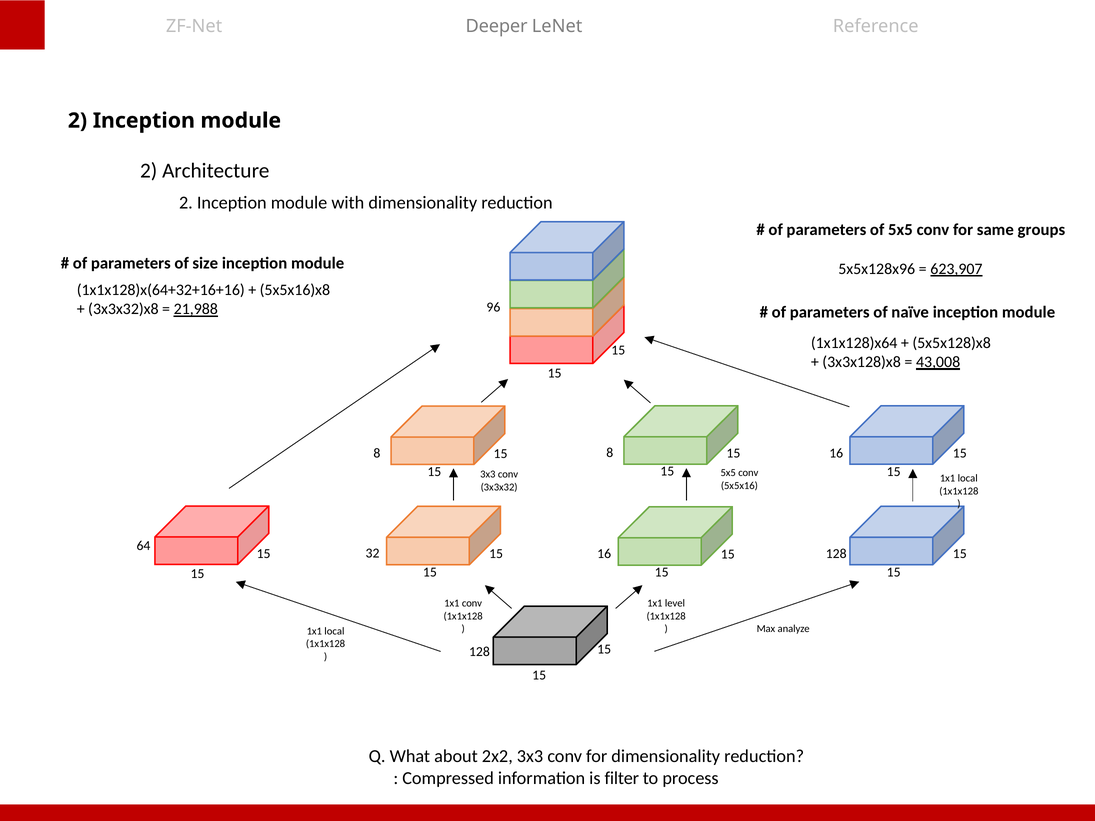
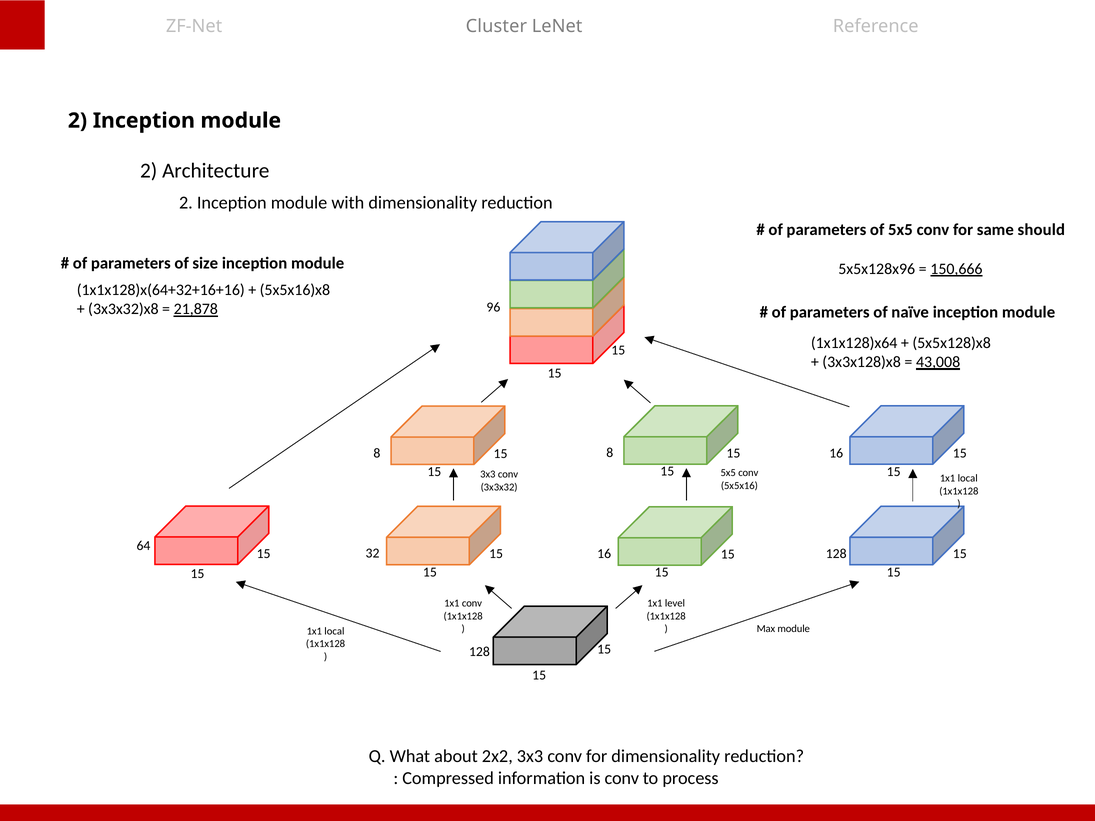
Deeper: Deeper -> Cluster
groups: groups -> should
623,907: 623,907 -> 150,666
21,988: 21,988 -> 21,878
Max analyze: analyze -> module
is filter: filter -> conv
